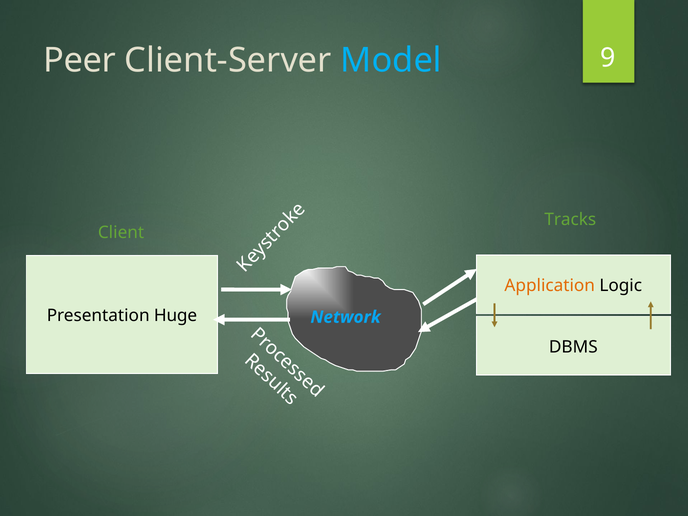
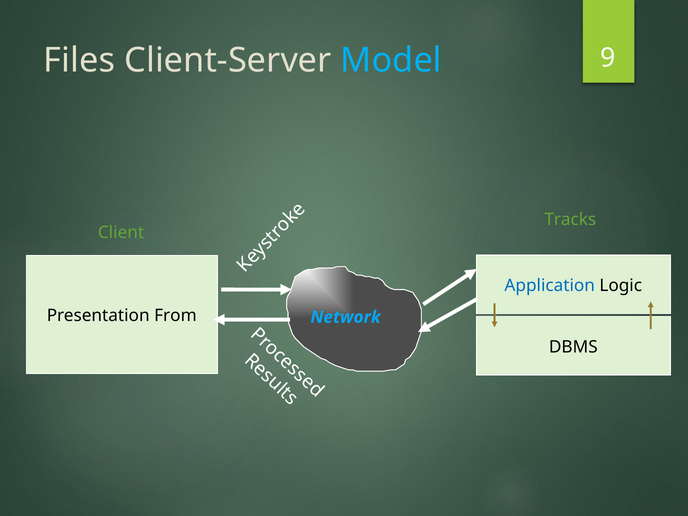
Peer: Peer -> Files
Application colour: orange -> blue
Huge: Huge -> From
